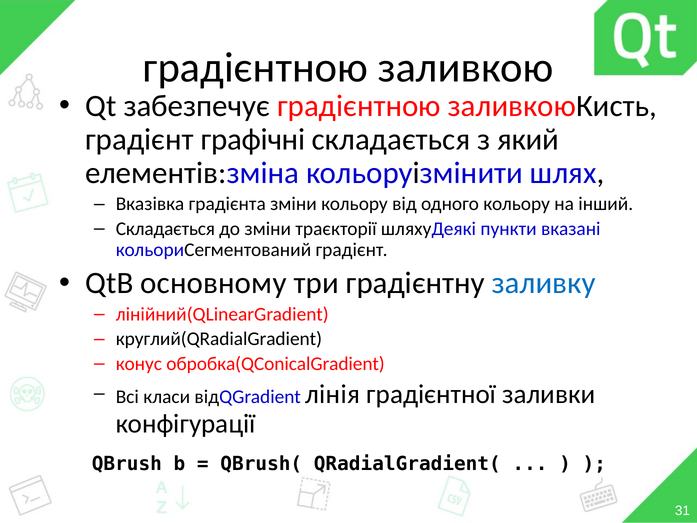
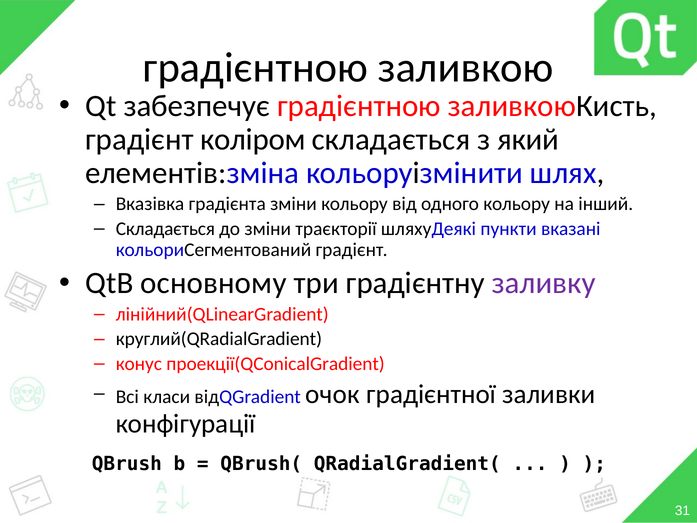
графічні: графічні -> коліром
заливку colour: blue -> purple
обробка(QConicalGradient: обробка(QConicalGradient -> проекції(QConicalGradient
лінія: лінія -> очок
